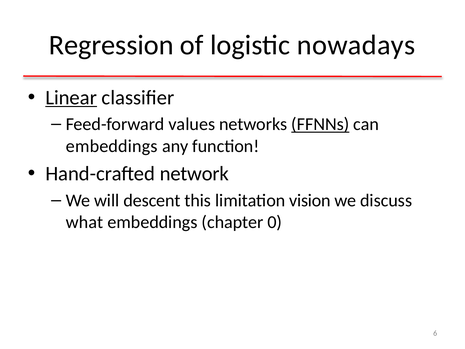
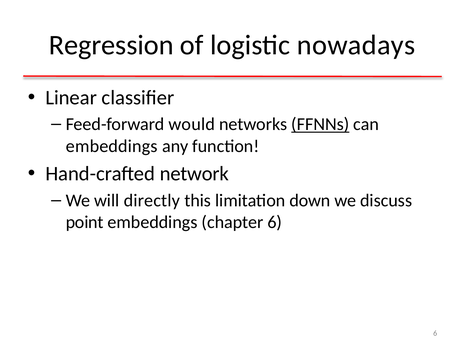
Linear underline: present -> none
values: values -> would
descent: descent -> directly
vision: vision -> down
what: what -> point
chapter 0: 0 -> 6
